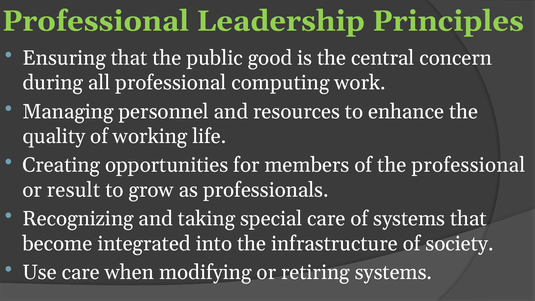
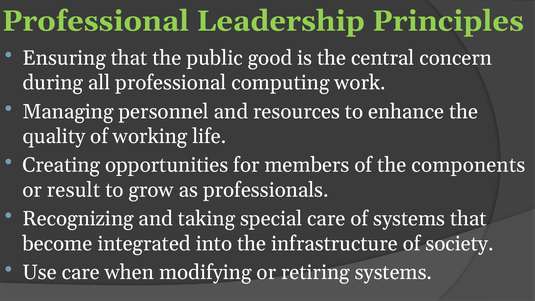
the professional: professional -> components
